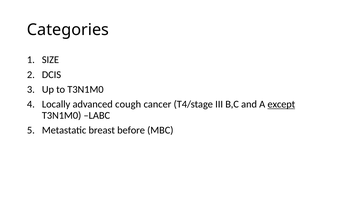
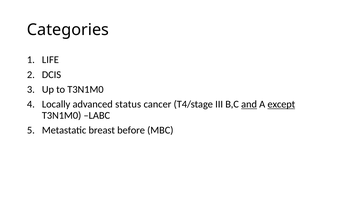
SIZE: SIZE -> LIFE
cough: cough -> status
and underline: none -> present
